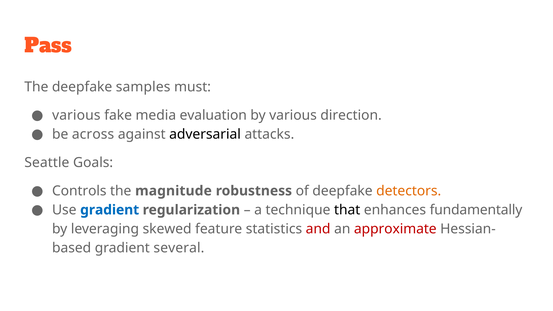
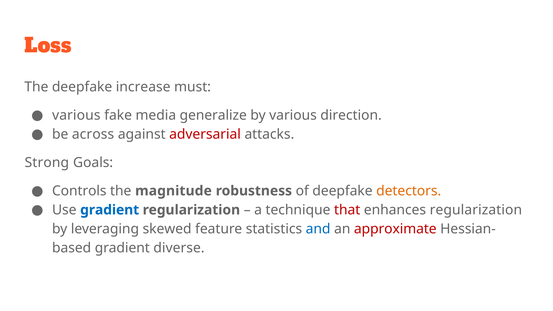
Pass: Pass -> Loss
samples: samples -> increase
evaluation: evaluation -> generalize
adversarial colour: black -> red
Seattle: Seattle -> Strong
that colour: black -> red
enhances fundamentally: fundamentally -> regularization
and colour: red -> blue
several: several -> diverse
